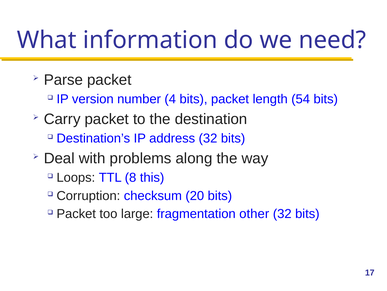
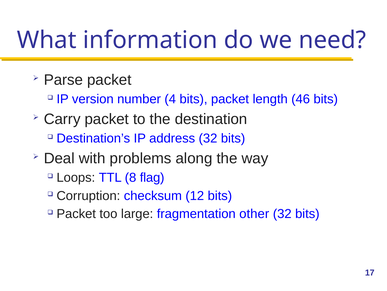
54: 54 -> 46
this: this -> flag
20: 20 -> 12
